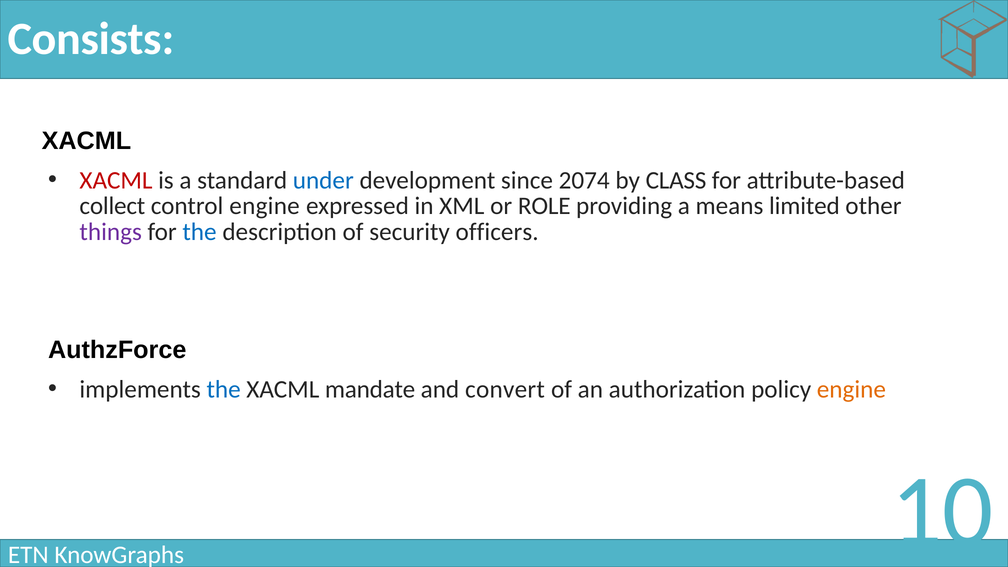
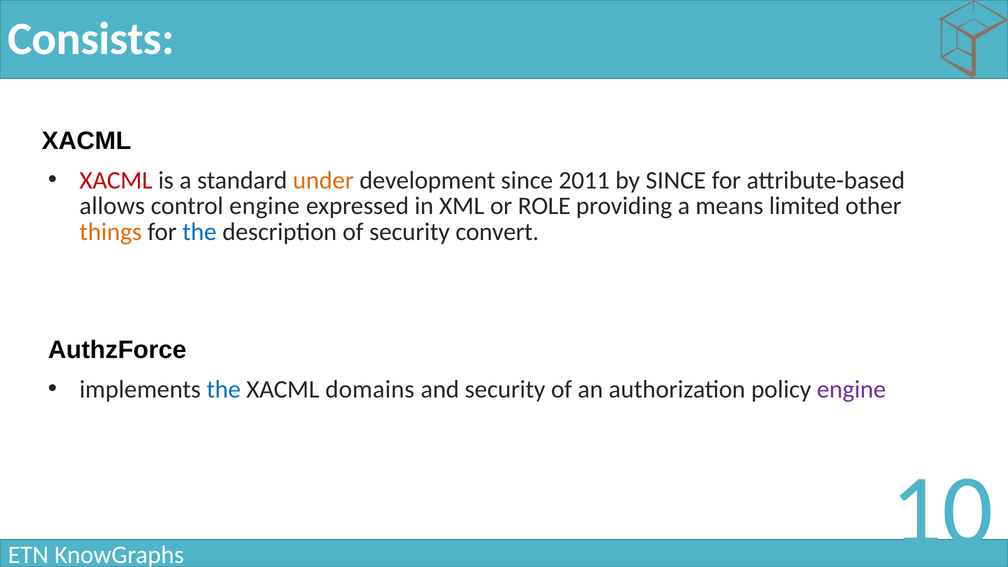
under colour: blue -> orange
2074: 2074 -> 2011
by CLASS: CLASS -> SINCE
collect: collect -> allows
things colour: purple -> orange
officers: officers -> convert
mandate: mandate -> domains
and convert: convert -> security
engine at (851, 389) colour: orange -> purple
